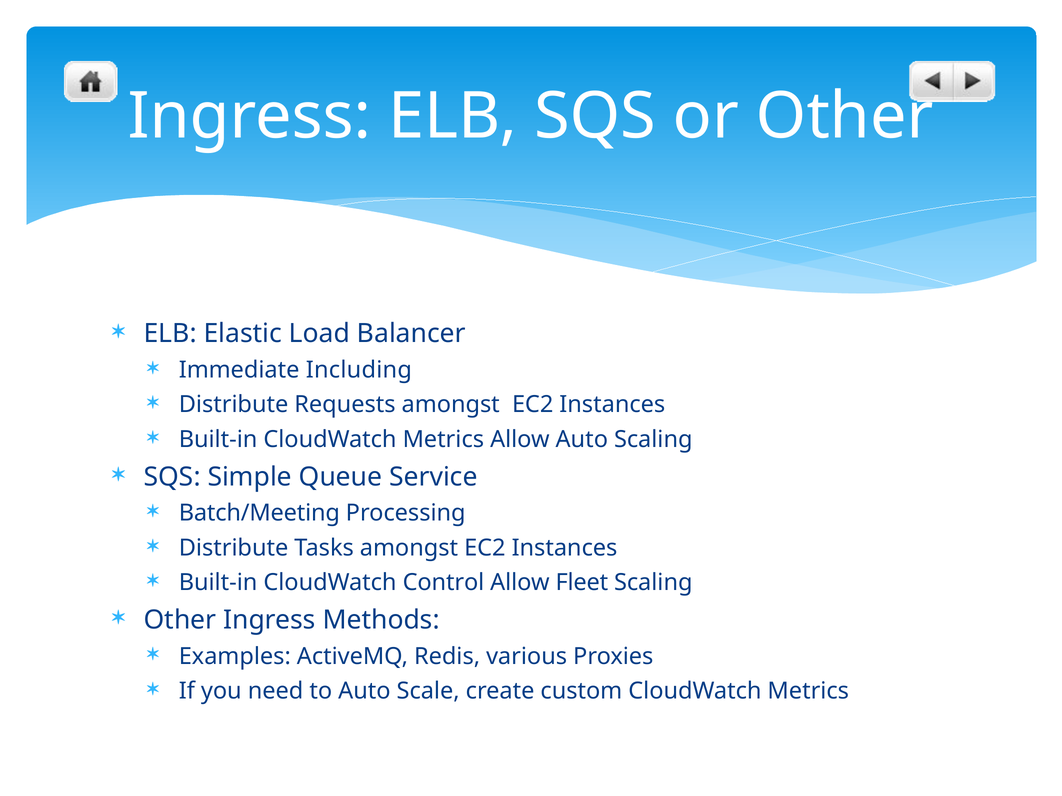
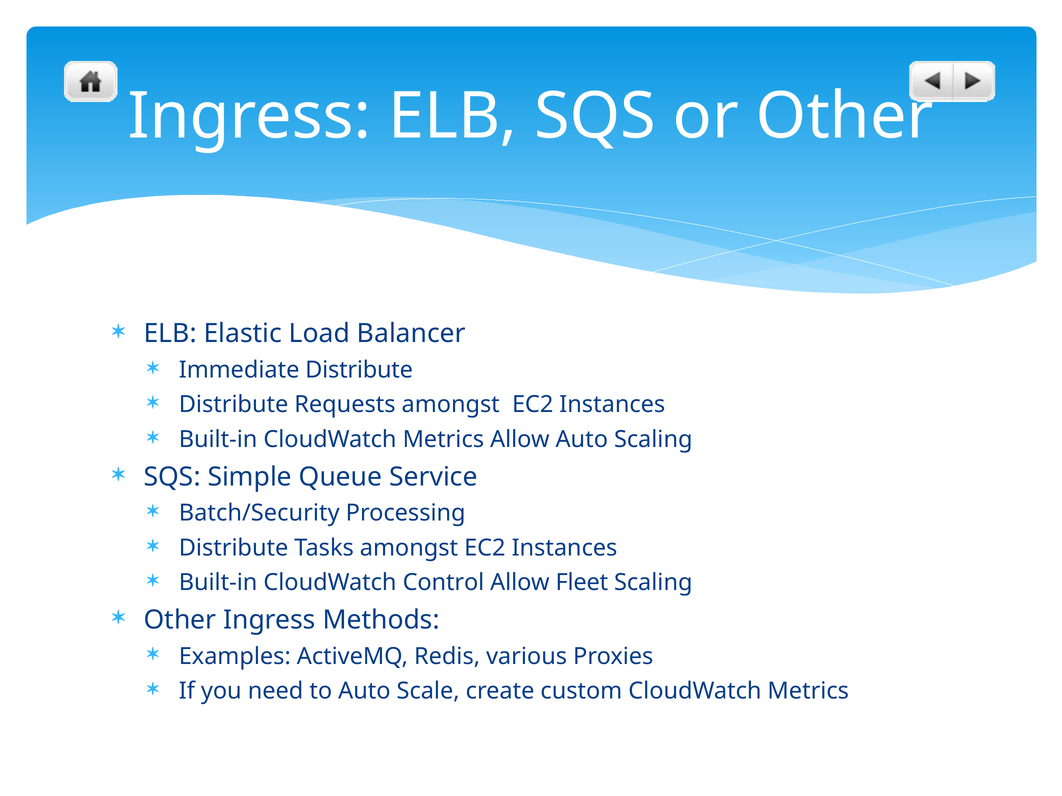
Immediate Including: Including -> Distribute
Batch/Meeting: Batch/Meeting -> Batch/Security
